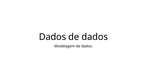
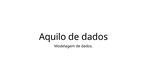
Dados at (53, 37): Dados -> Aquilo
